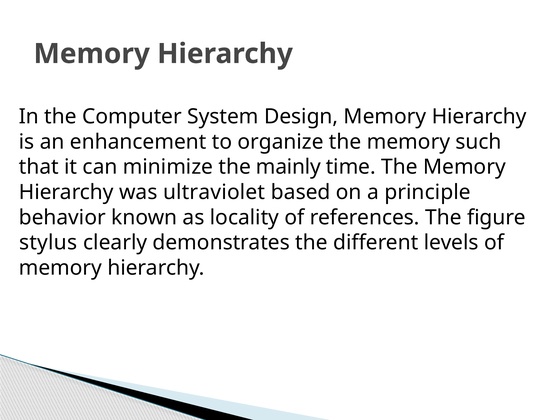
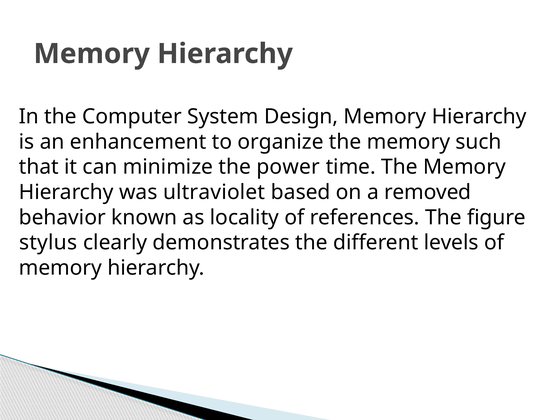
mainly: mainly -> power
principle: principle -> removed
